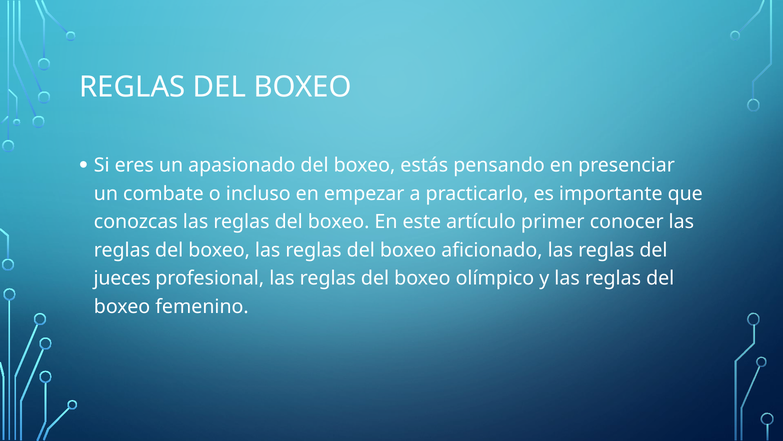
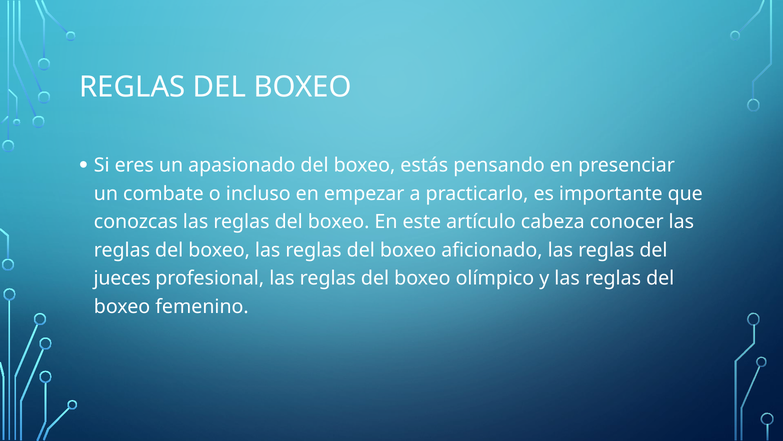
primer: primer -> cabeza
